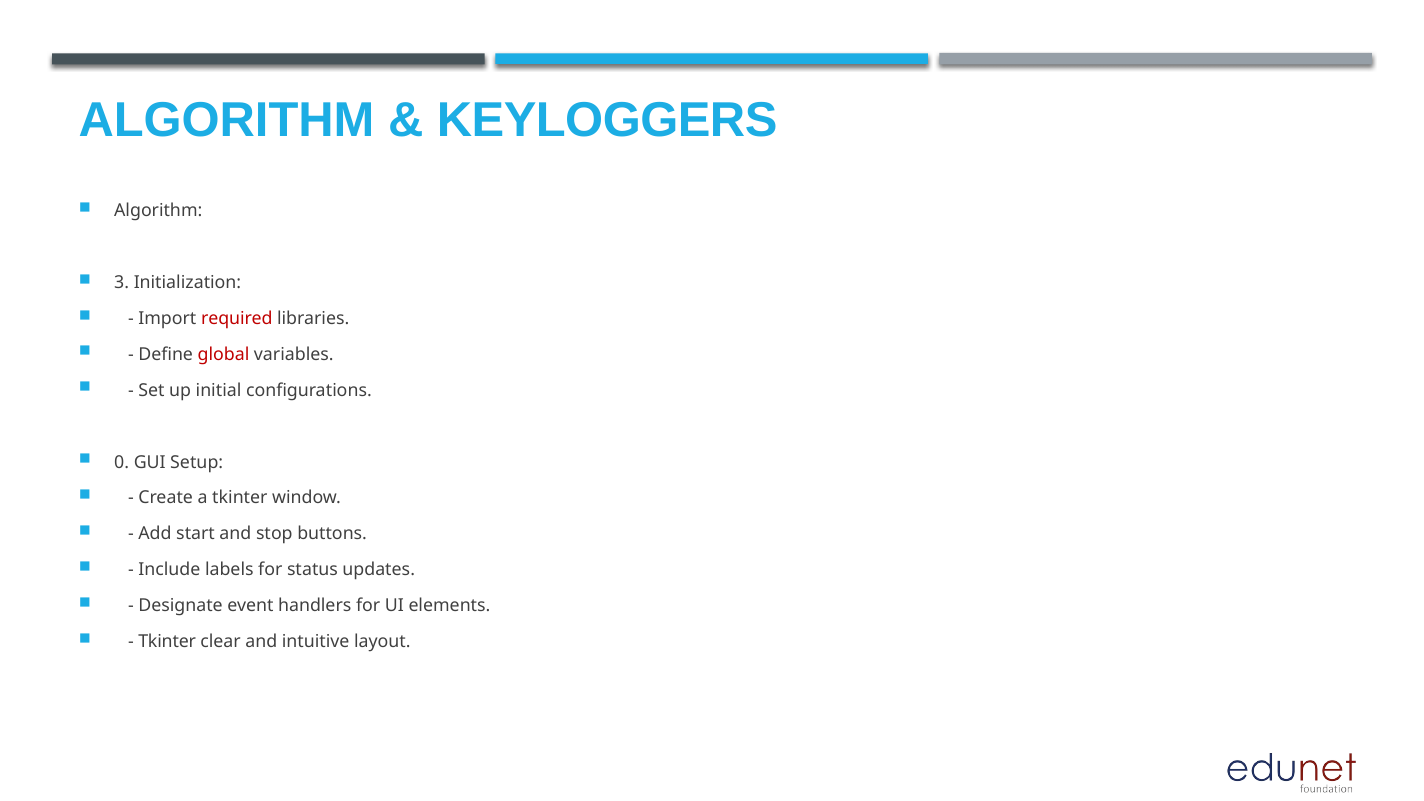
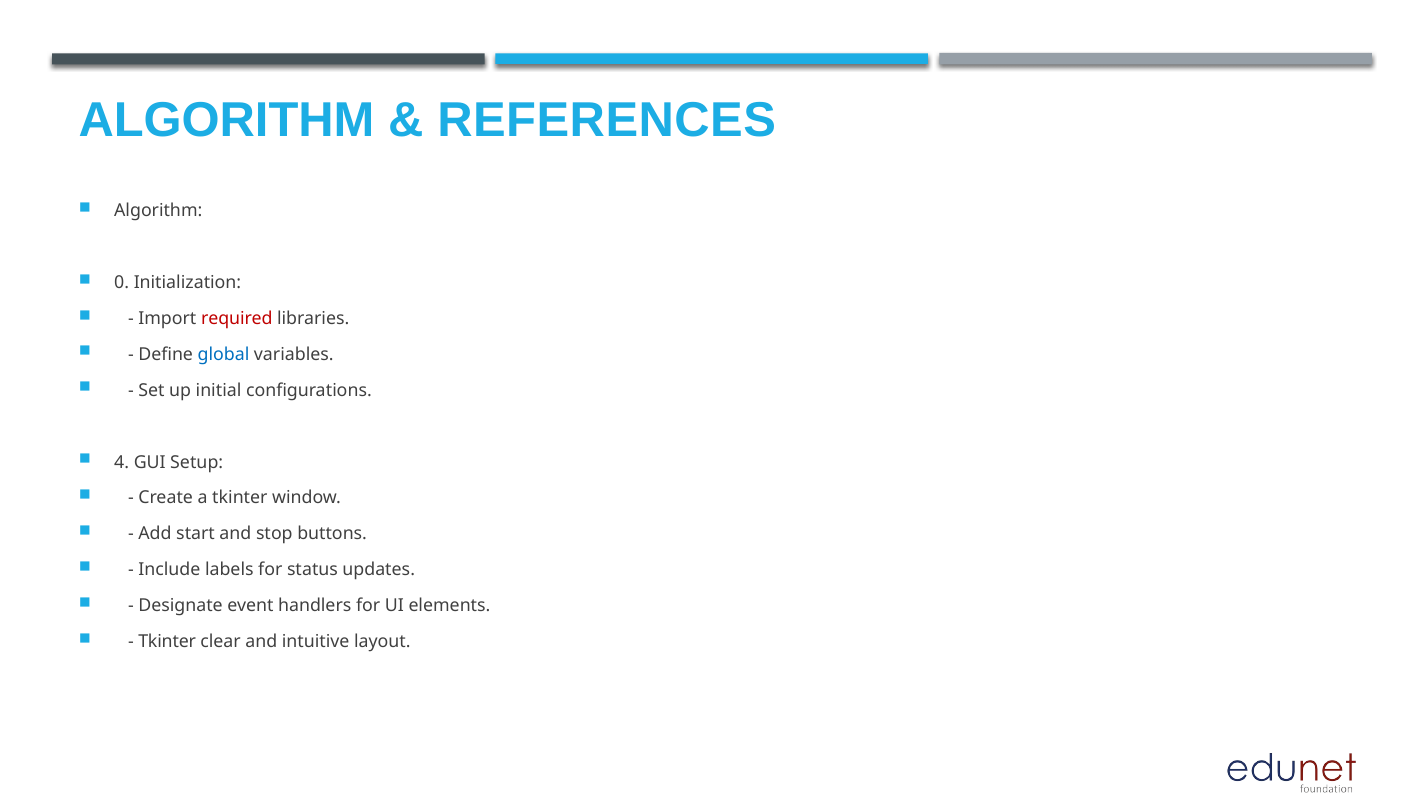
KEYLOGGERS: KEYLOGGERS -> REFERENCES
3: 3 -> 0
global colour: red -> blue
0: 0 -> 4
